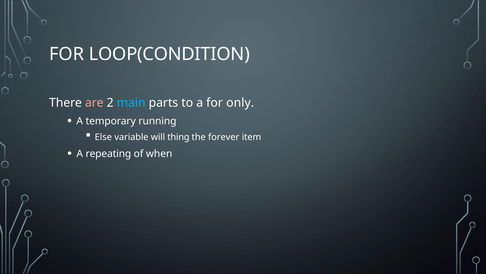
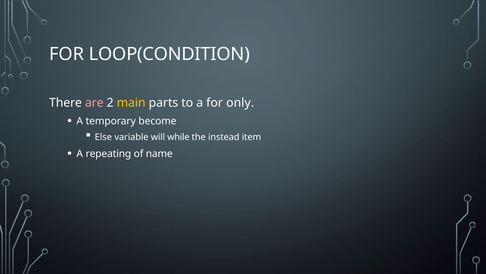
main colour: light blue -> yellow
running: running -> become
thing: thing -> while
forever: forever -> instead
when: when -> name
